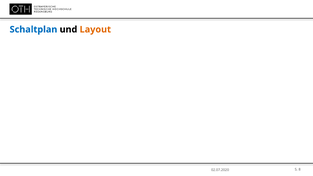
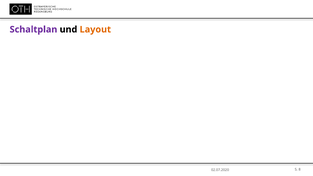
Schaltplan colour: blue -> purple
